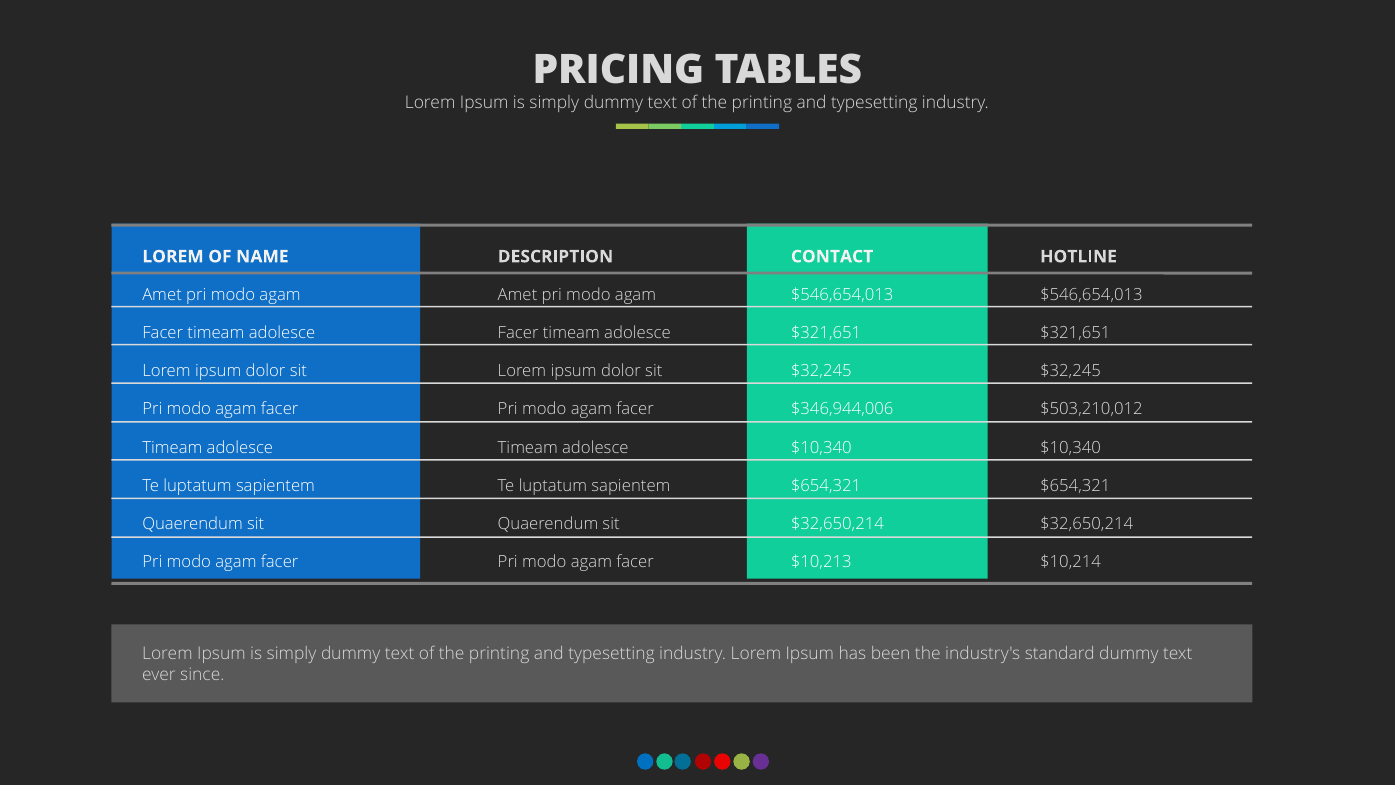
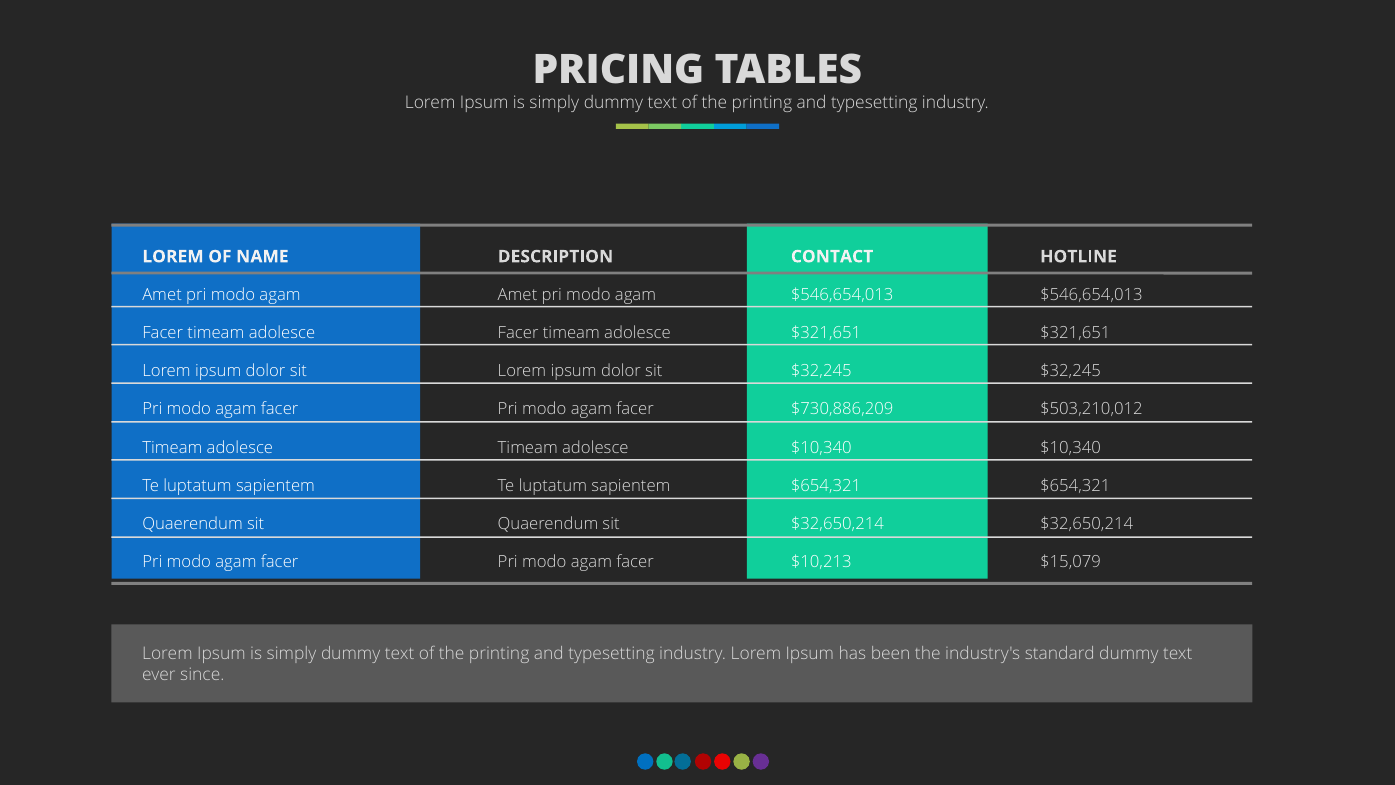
$346,944,006: $346,944,006 -> $730,886,209
$10,214: $10,214 -> $15,079
